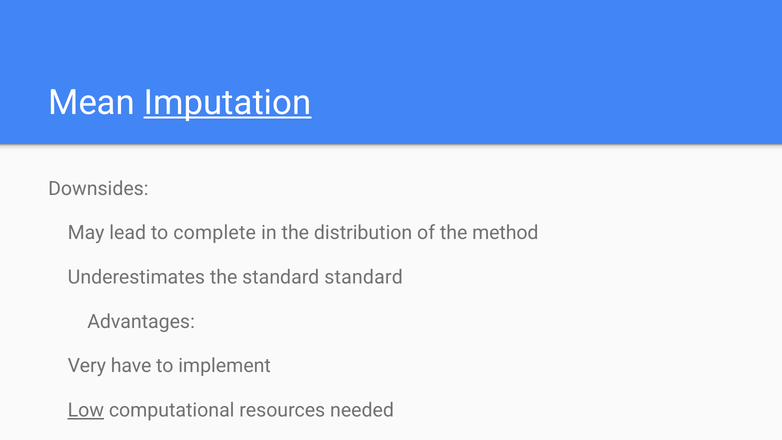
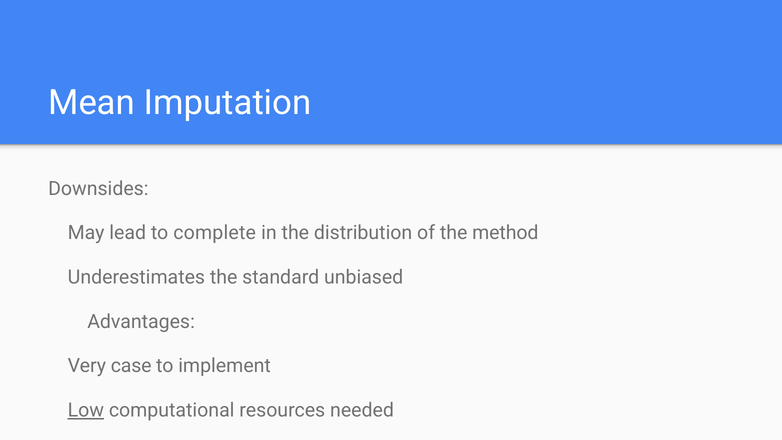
Imputation underline: present -> none
standard standard: standard -> unbiased
have: have -> case
